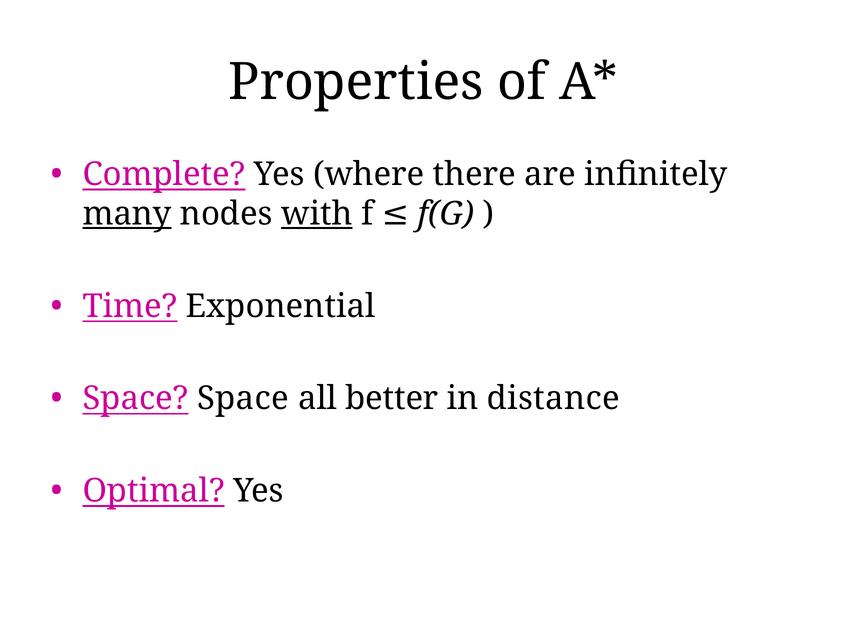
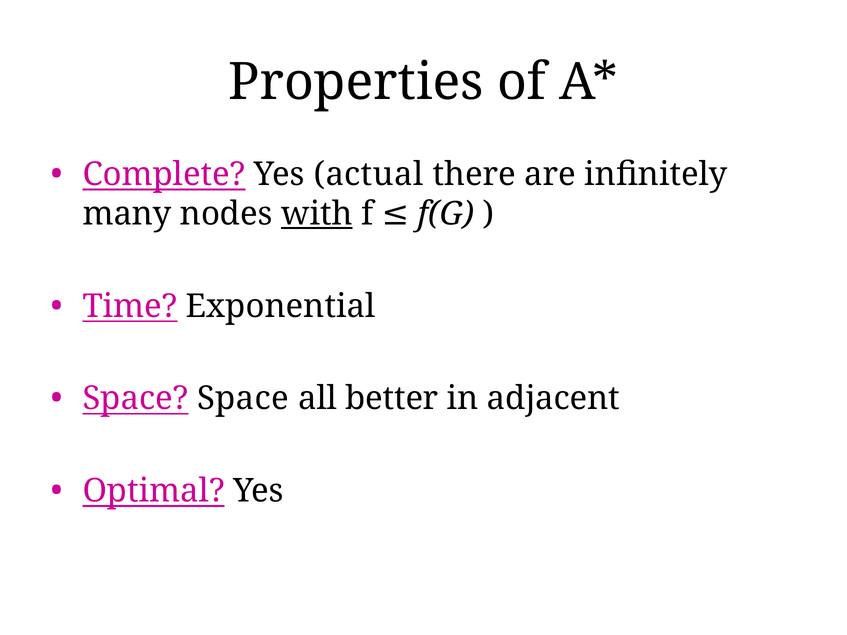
where: where -> actual
many underline: present -> none
distance: distance -> adjacent
